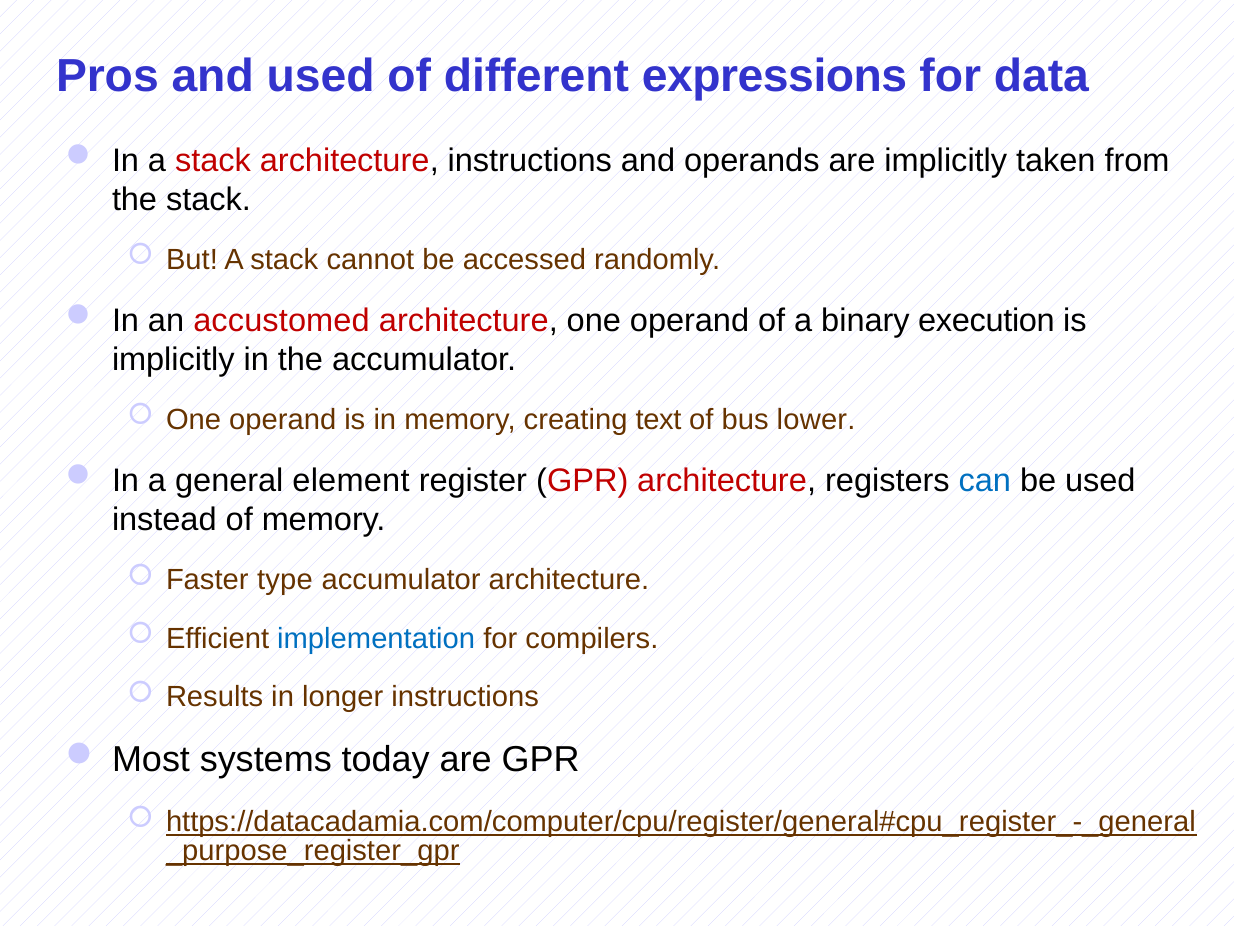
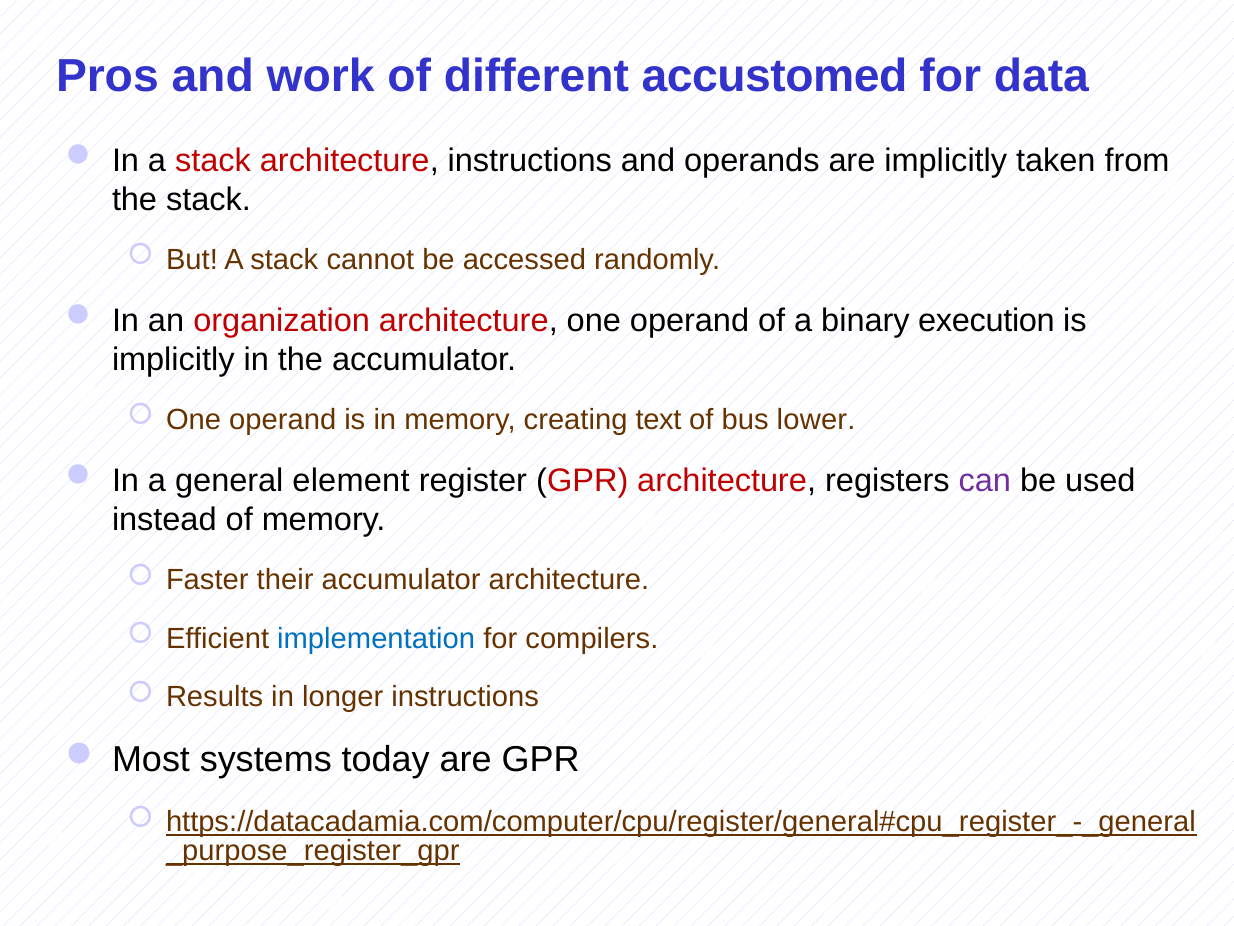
and used: used -> work
expressions: expressions -> accustomed
accustomed: accustomed -> organization
can colour: blue -> purple
type: type -> their
